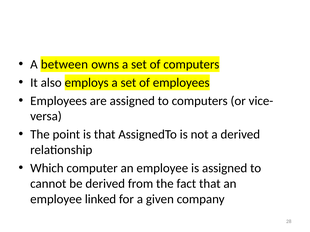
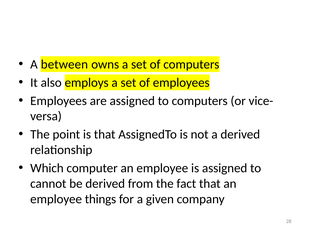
linked: linked -> things
